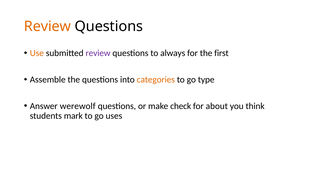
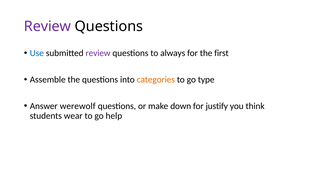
Review at (47, 26) colour: orange -> purple
Use colour: orange -> blue
check: check -> down
about: about -> justify
mark: mark -> wear
uses: uses -> help
